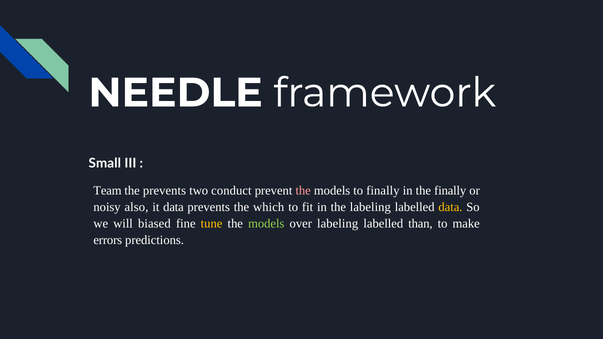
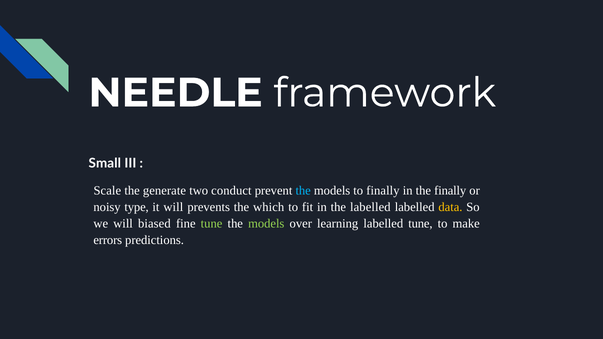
Team: Team -> Scale
the prevents: prevents -> generate
the at (303, 191) colour: pink -> light blue
also: also -> type
it data: data -> will
the labeling: labeling -> labelled
tune at (212, 224) colour: yellow -> light green
over labeling: labeling -> learning
labelled than: than -> tune
